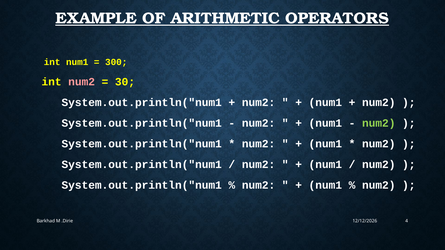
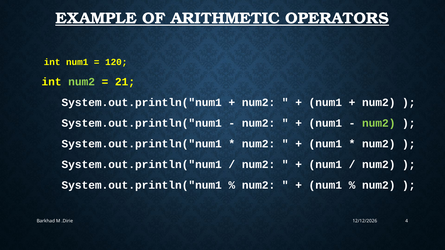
300: 300 -> 120
num2 at (82, 82) colour: pink -> light green
30: 30 -> 21
